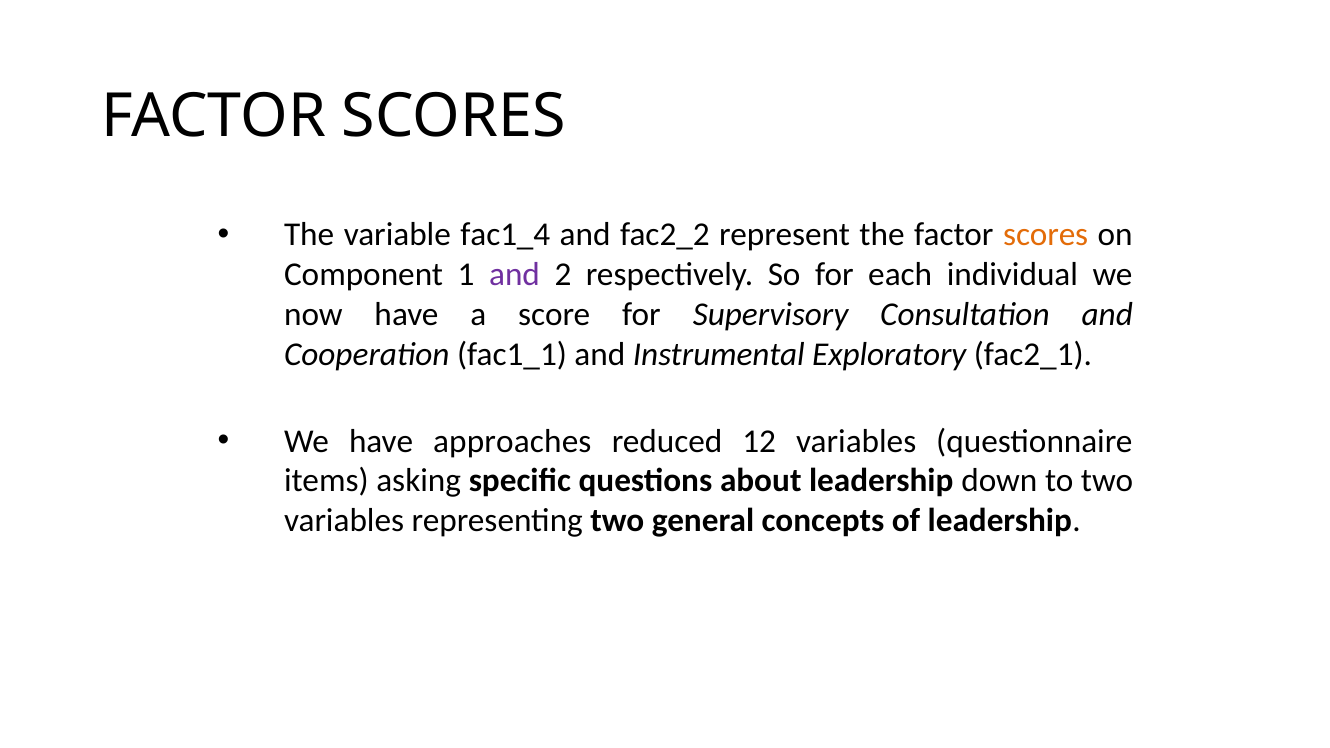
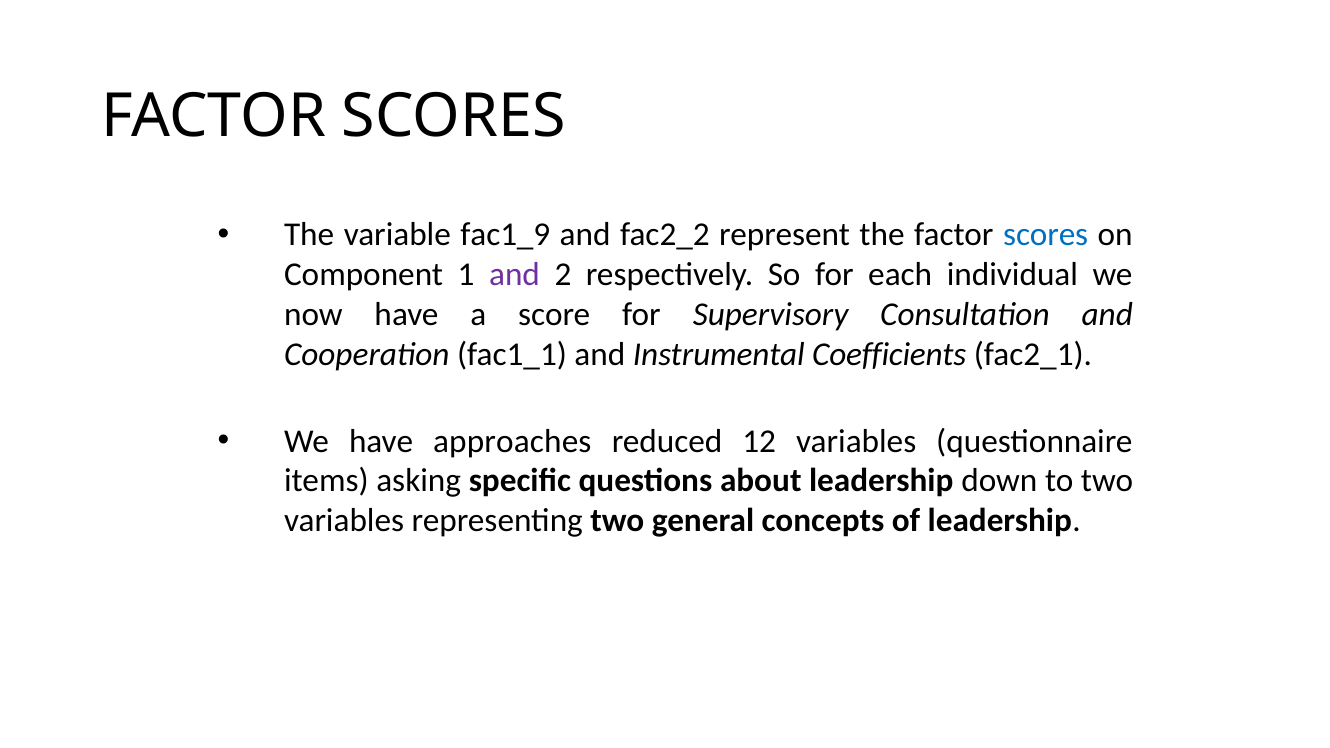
fac1_4: fac1_4 -> fac1_9
scores at (1046, 235) colour: orange -> blue
Exploratory: Exploratory -> Coefficients
